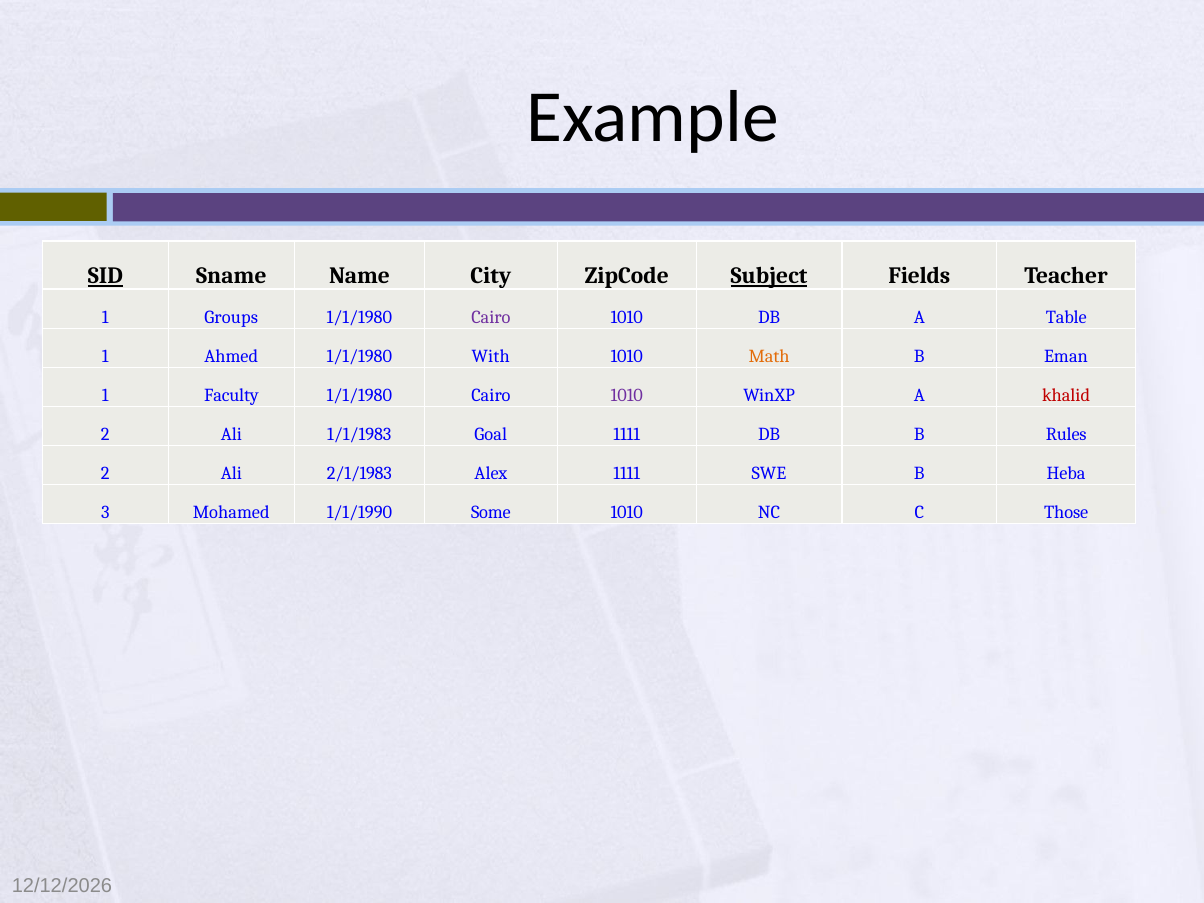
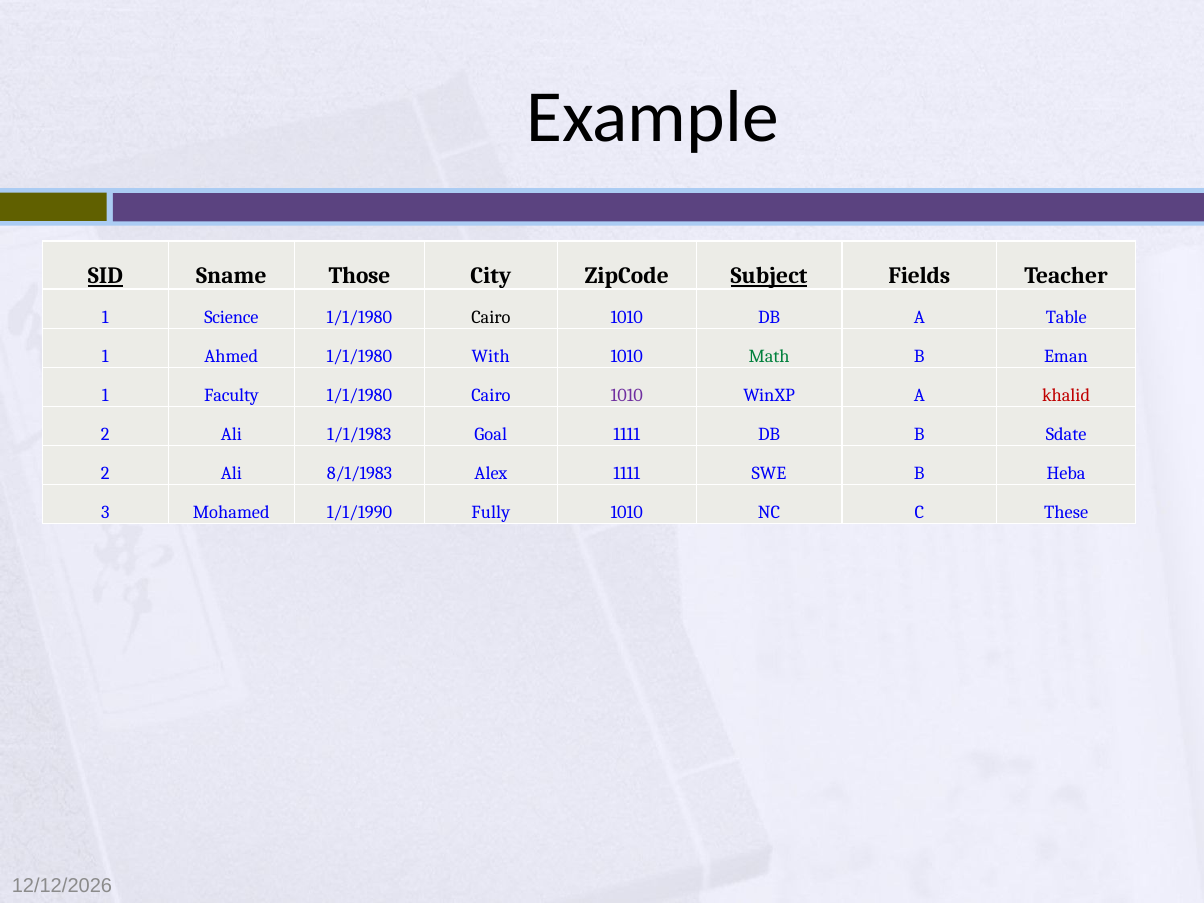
Name: Name -> Those
Groups: Groups -> Science
Cairo at (491, 318) colour: purple -> black
Math colour: orange -> green
Rules: Rules -> Sdate
2/1/1983: 2/1/1983 -> 8/1/1983
Some: Some -> Fully
Those: Those -> These
